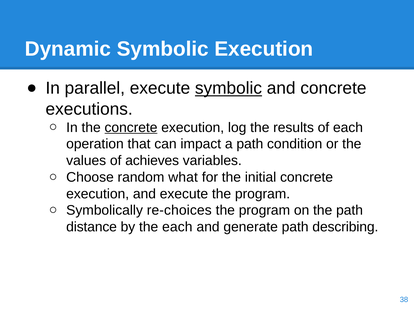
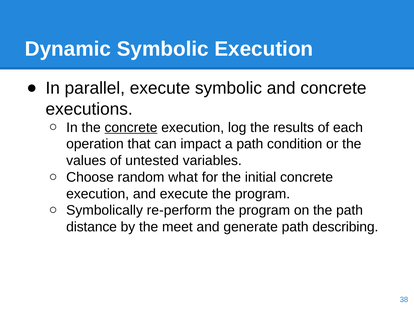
symbolic at (228, 88) underline: present -> none
achieves: achieves -> untested
re-choices: re-choices -> re-perform
the each: each -> meet
